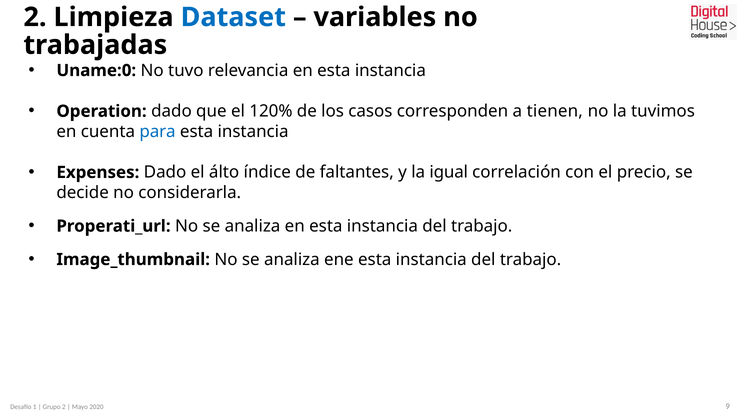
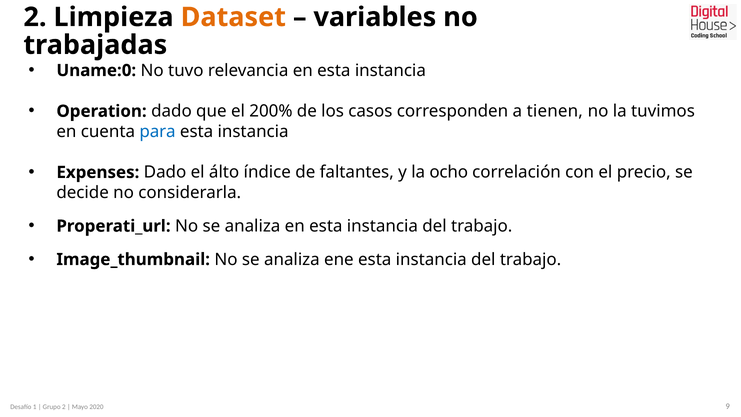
Dataset colour: blue -> orange
120%: 120% -> 200%
igual: igual -> ocho
